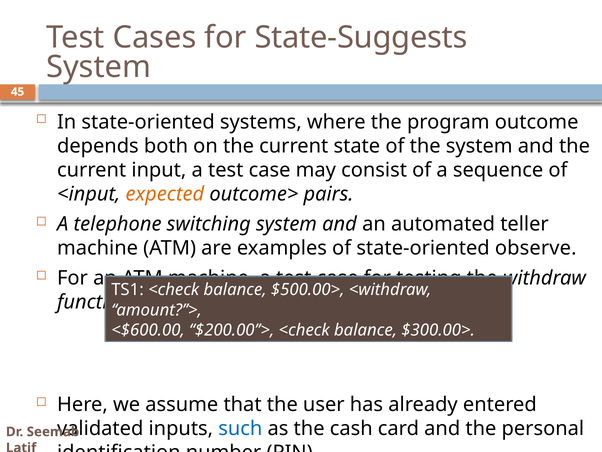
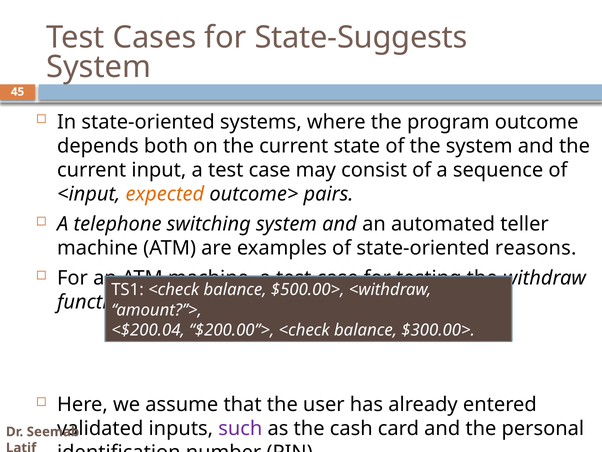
observe: observe -> reasons
<$600.00: <$600.00 -> <$200.04
such colour: blue -> purple
